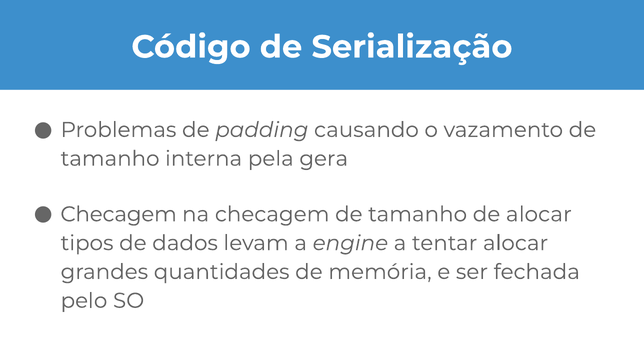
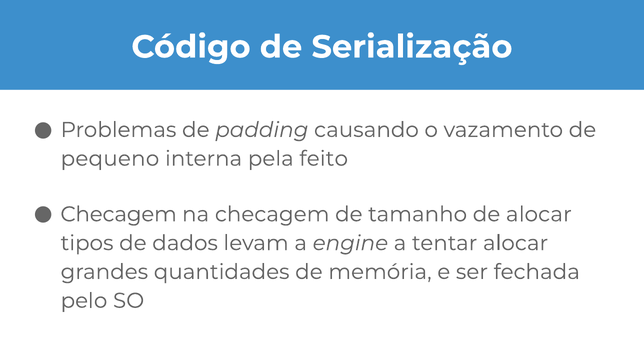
tamanho at (110, 159): tamanho -> pequeno
gera: gera -> feito
